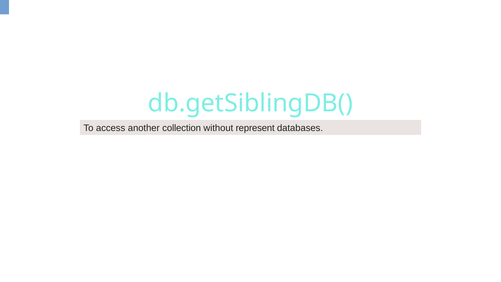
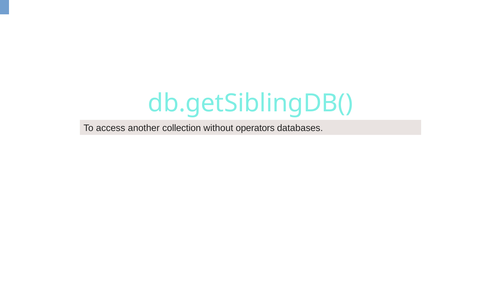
represent: represent -> operators
